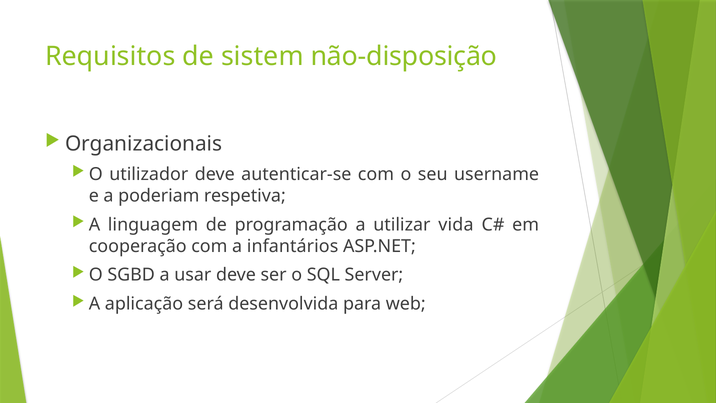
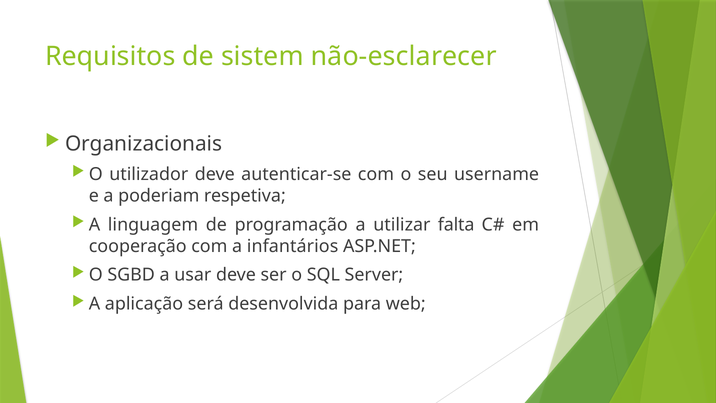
não-disposição: não-disposição -> não-esclarecer
vida: vida -> falta
